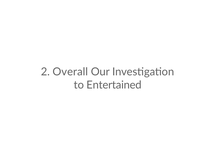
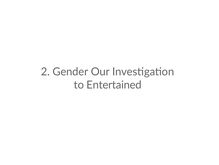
Overall: Overall -> Gender
